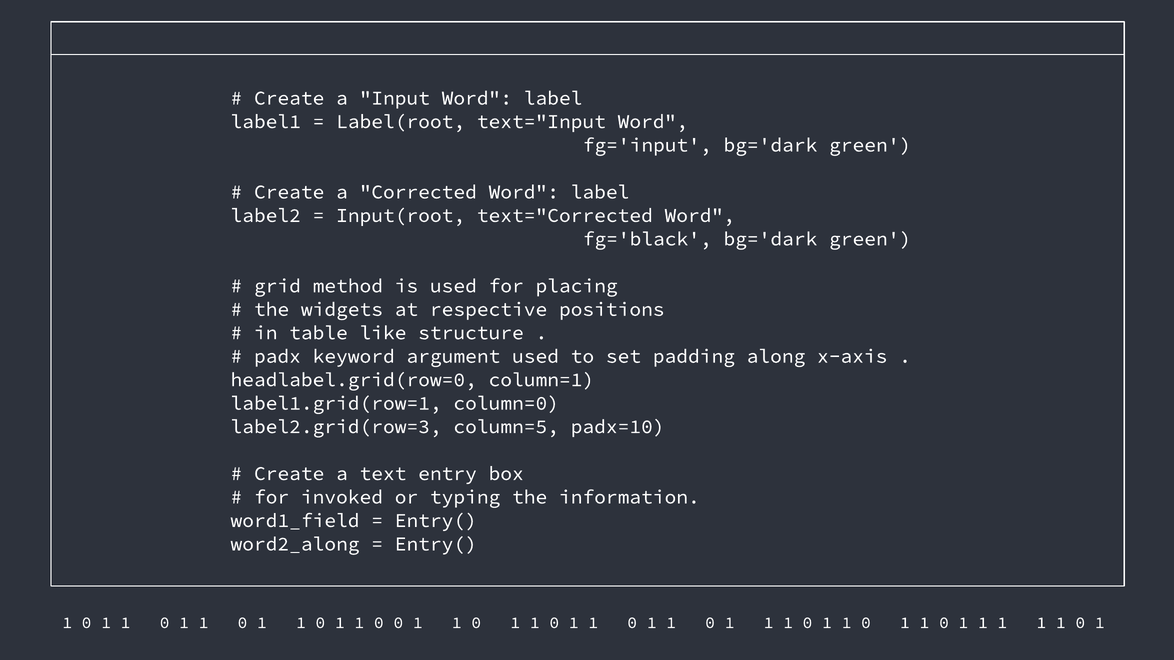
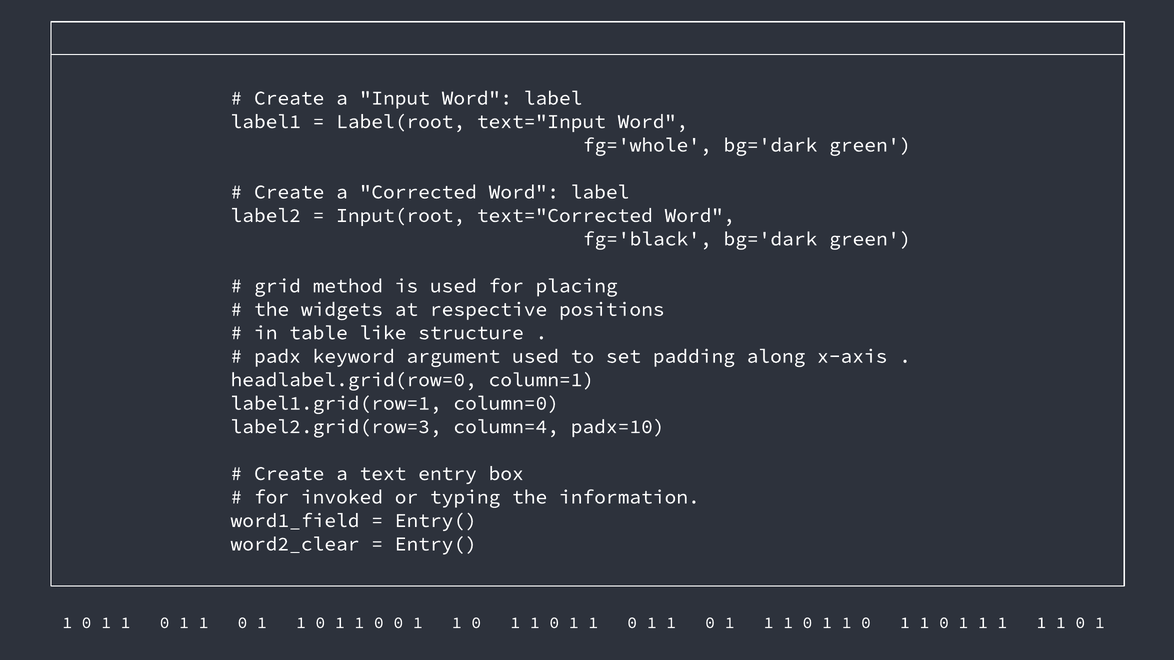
fg='input: fg='input -> fg='whole
column=5: column=5 -> column=4
word2_along: word2_along -> word2_clear
